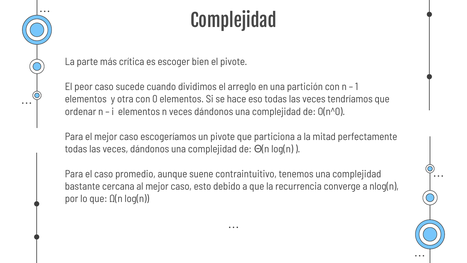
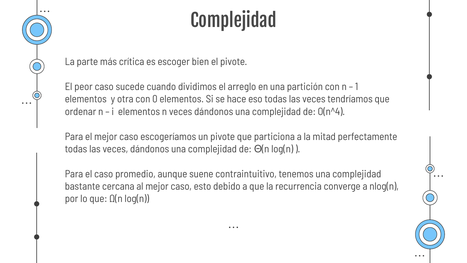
O(n^0: O(n^0 -> O(n^4
